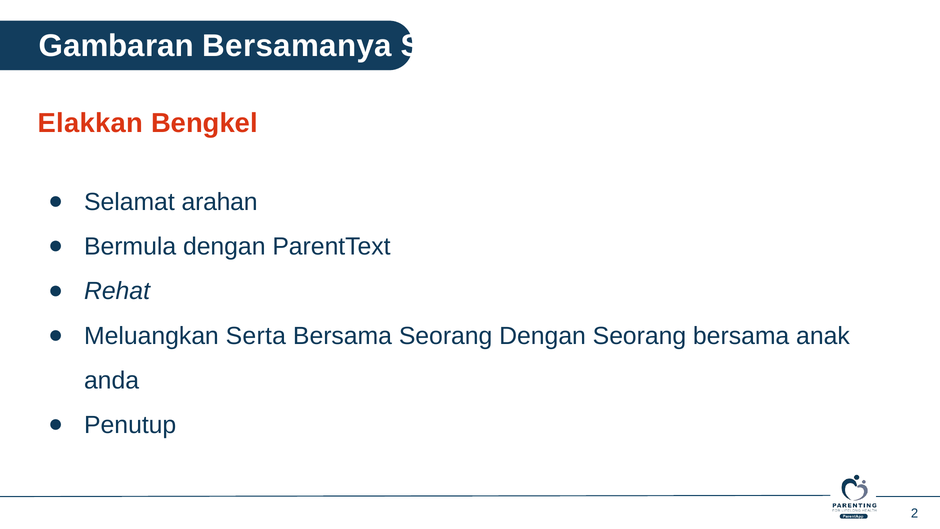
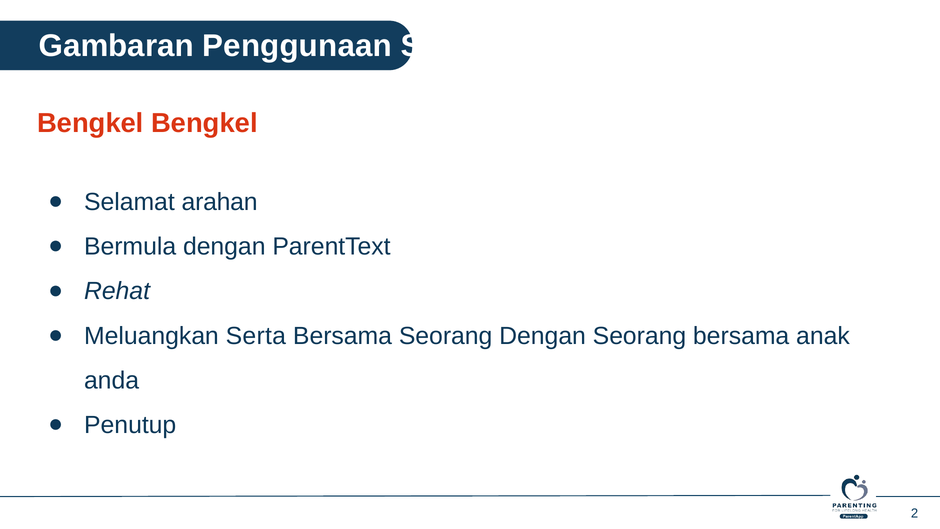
Bersamanya: Bersamanya -> Penggunaan
Elakkan at (90, 123): Elakkan -> Bengkel
